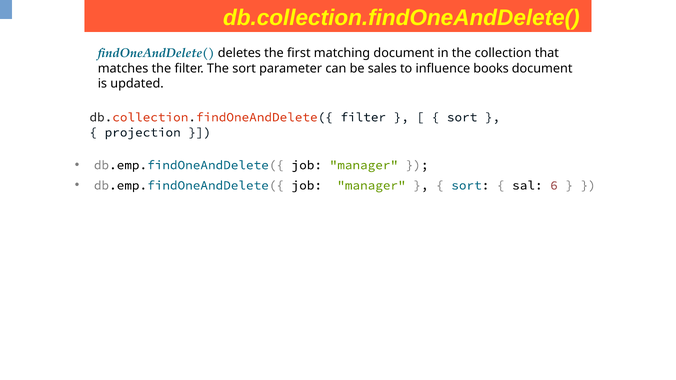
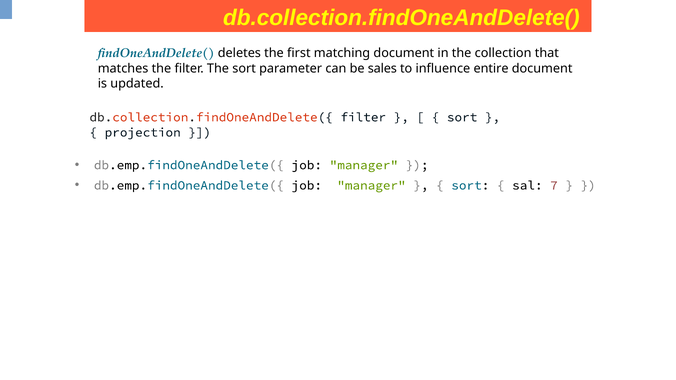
books: books -> entire
6: 6 -> 7
